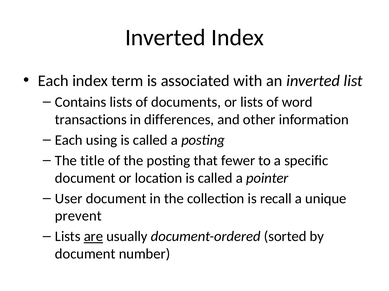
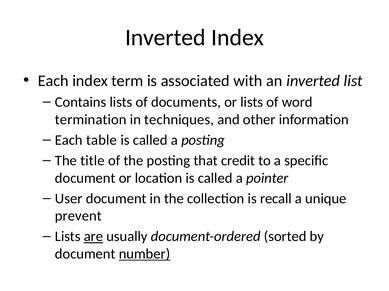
transactions: transactions -> termination
differences: differences -> techniques
using: using -> table
fewer: fewer -> credit
number underline: none -> present
